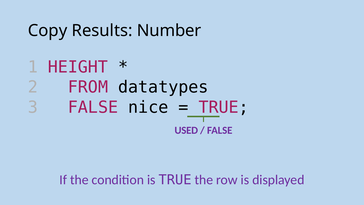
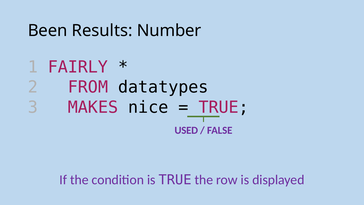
Copy: Copy -> Been
HEIGHT: HEIGHT -> FAIRLY
3 FALSE: FALSE -> MAKES
